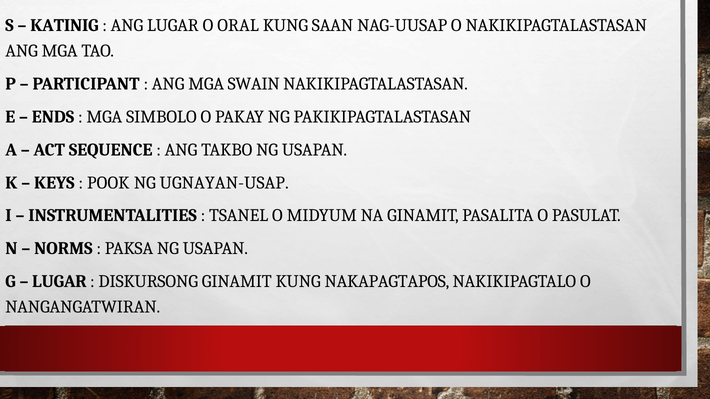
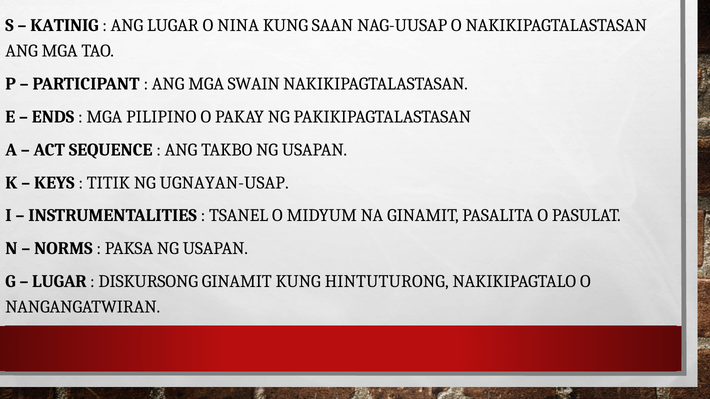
ORAL: ORAL -> NINA
SIMBOLO: SIMBOLO -> PILIPINO
POOK: POOK -> TITIK
NAKAPAGTAPOS: NAKAPAGTAPOS -> HINTUTURONG
